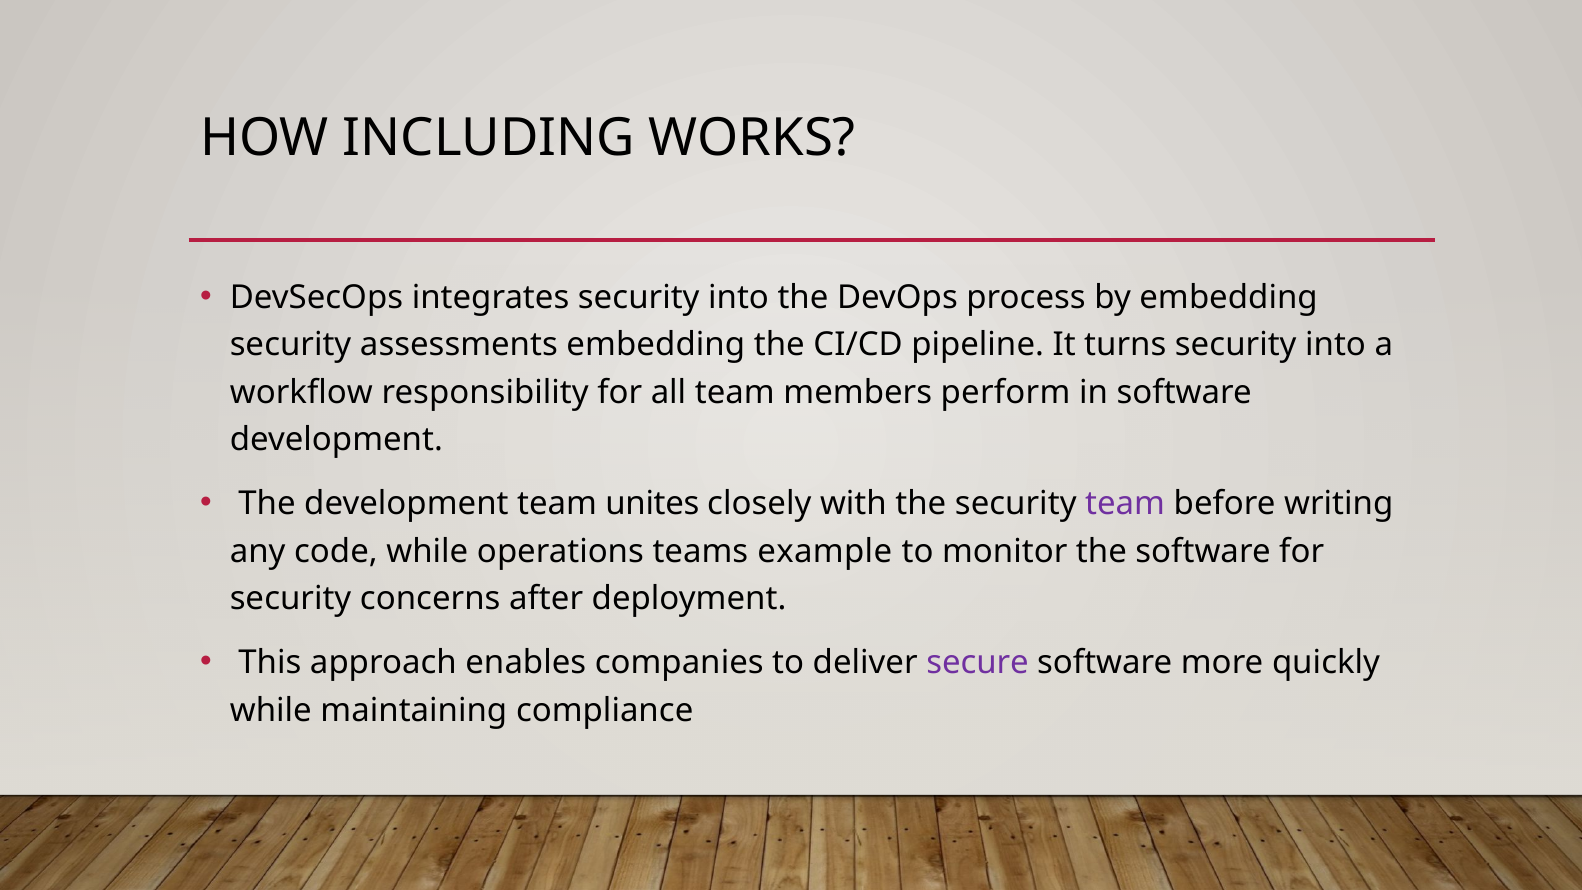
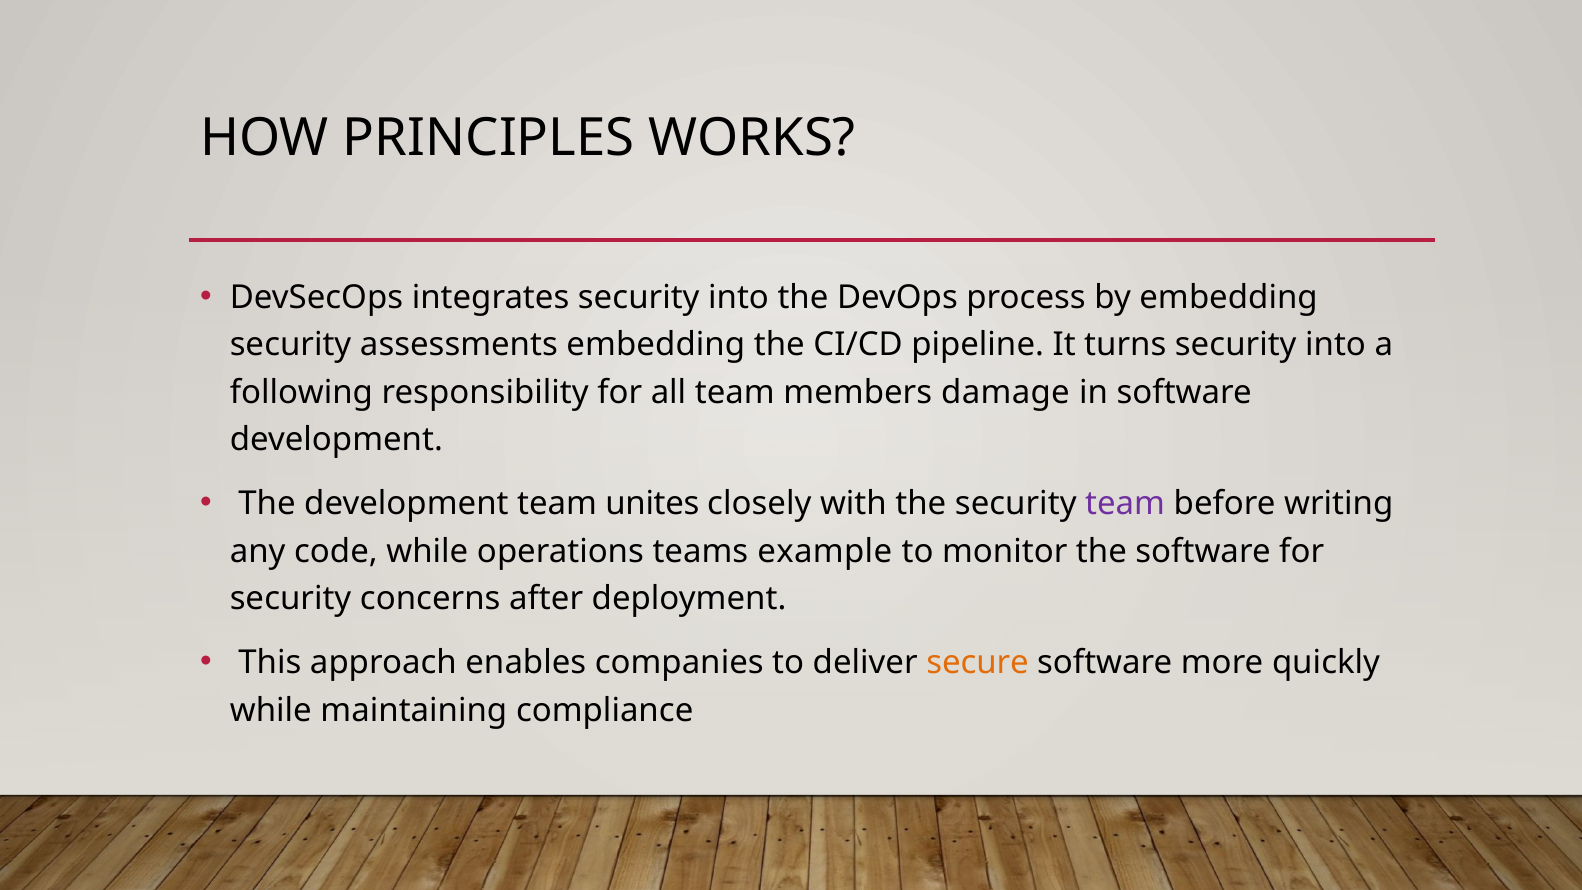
INCLUDING: INCLUDING -> PRINCIPLES
workflow: workflow -> following
perform: perform -> damage
secure colour: purple -> orange
